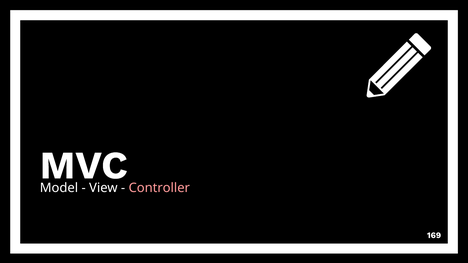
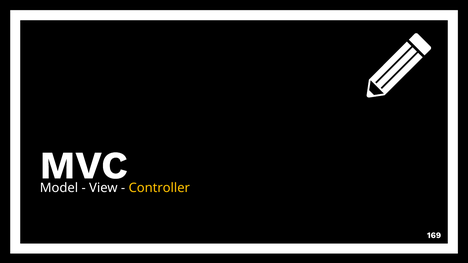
Controller colour: pink -> yellow
